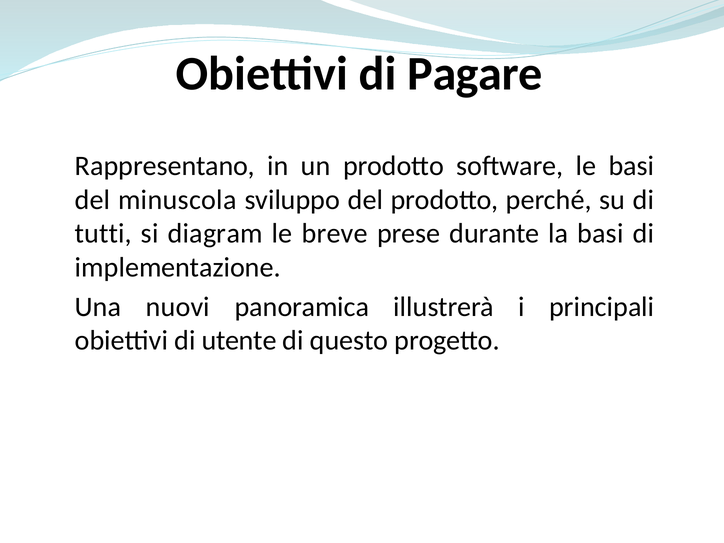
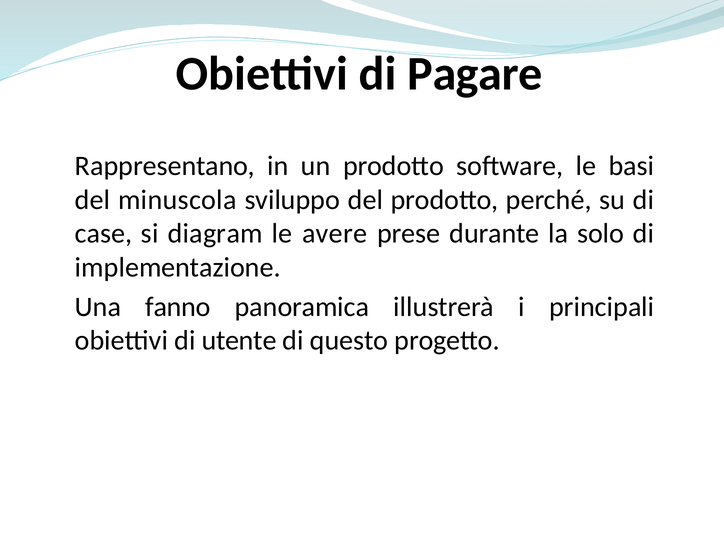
tutti: tutti -> case
breve: breve -> avere
la basi: basi -> solo
nuovi: nuovi -> fanno
